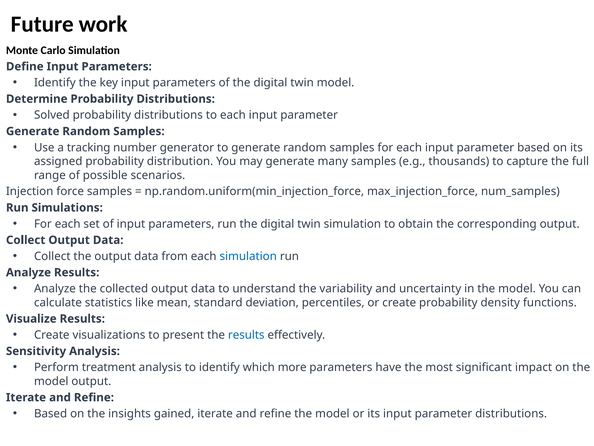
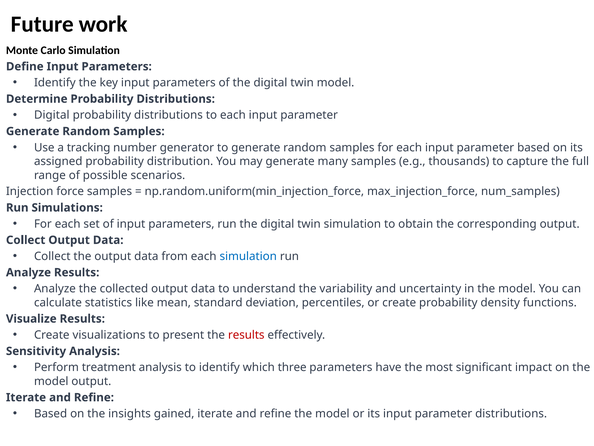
Solved at (52, 115): Solved -> Digital
results at (246, 335) colour: blue -> red
more: more -> three
